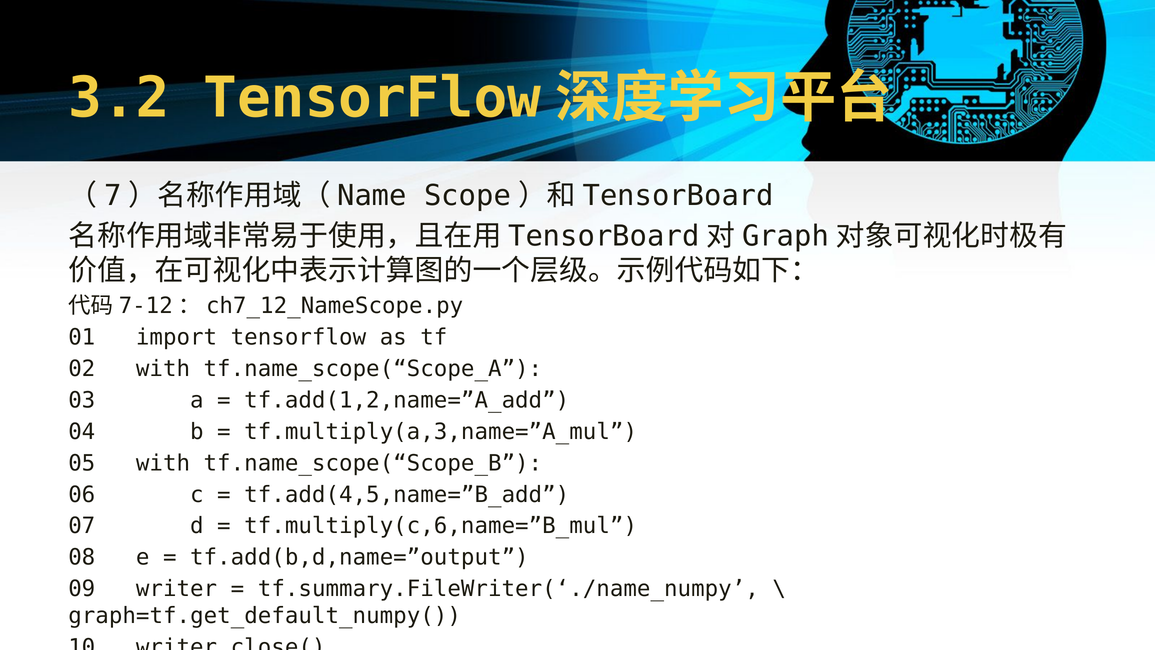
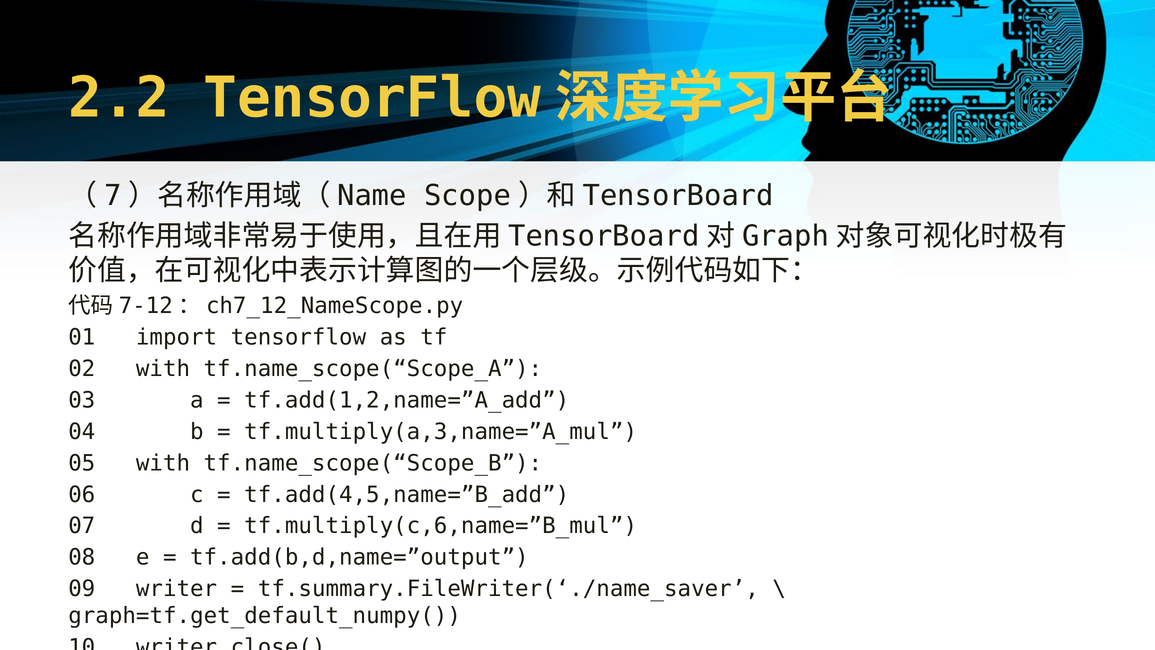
3.2: 3.2 -> 2.2
tf.summary.FileWriter(‘./name_numpy: tf.summary.FileWriter(‘./name_numpy -> tf.summary.FileWriter(‘./name_saver
